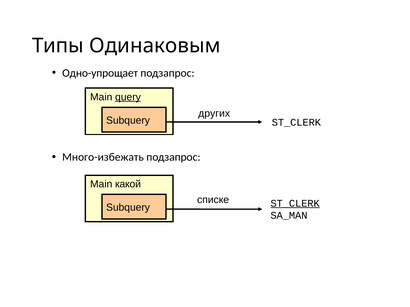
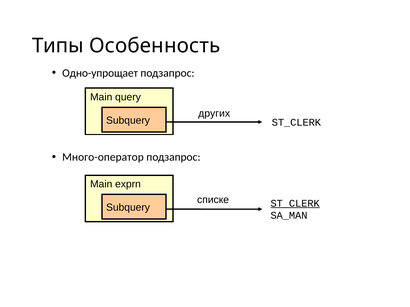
Одинаковым: Одинаковым -> Особенность
query underline: present -> none
Много-избежать: Много-избежать -> Много-оператор
какой: какой -> exprn
